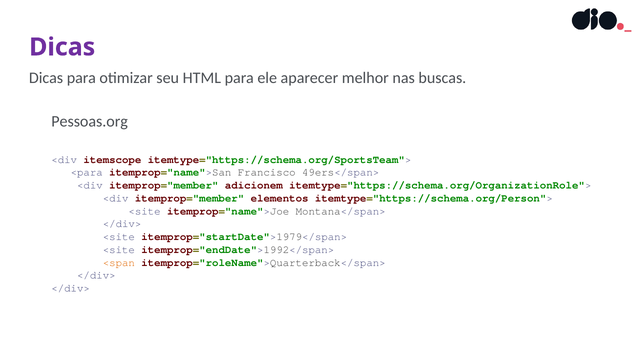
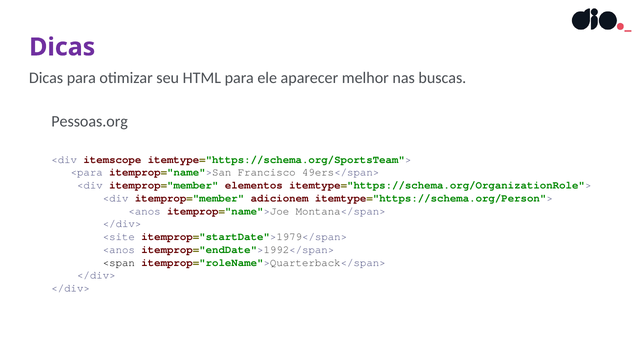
adicionem: adicionem -> elementos
elementos: elementos -> adicionem
<site at (145, 211): <site -> <anos
<site at (119, 249): <site -> <anos
<span colour: orange -> black
